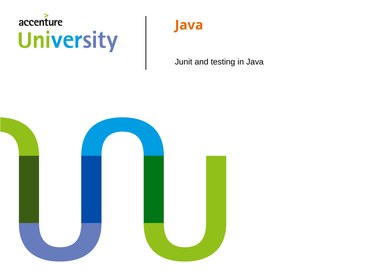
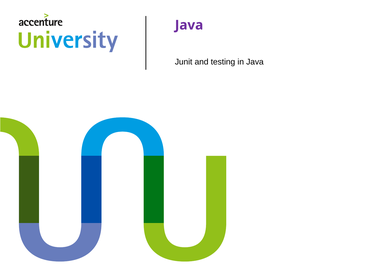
Java at (189, 25) colour: orange -> purple
